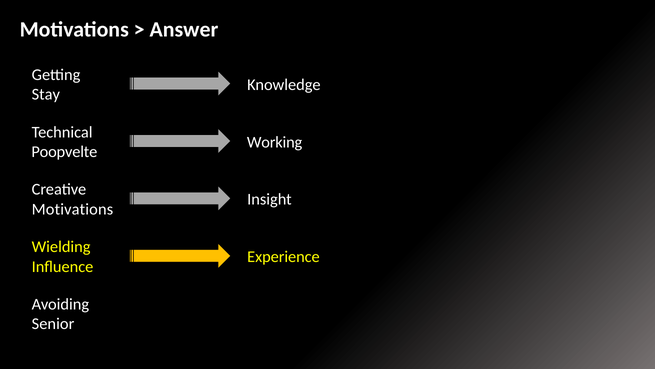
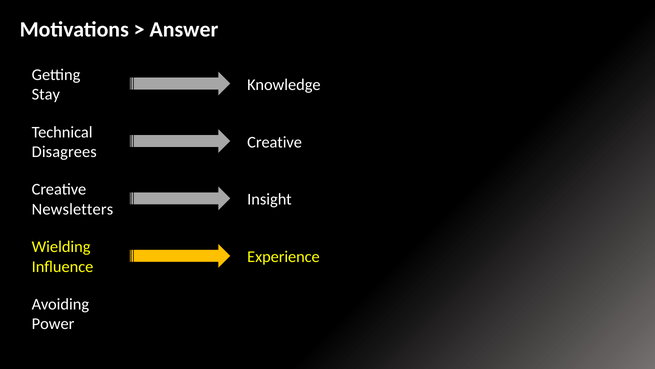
Working at (275, 142): Working -> Creative
Poopvelte: Poopvelte -> Disagrees
Motivations at (72, 209): Motivations -> Newsletters
Senior: Senior -> Power
